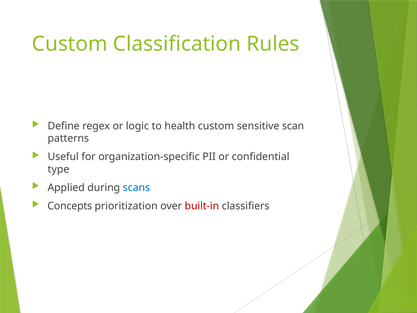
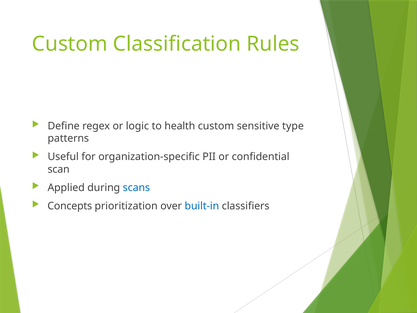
scan: scan -> type
type: type -> scan
built-in colour: red -> blue
